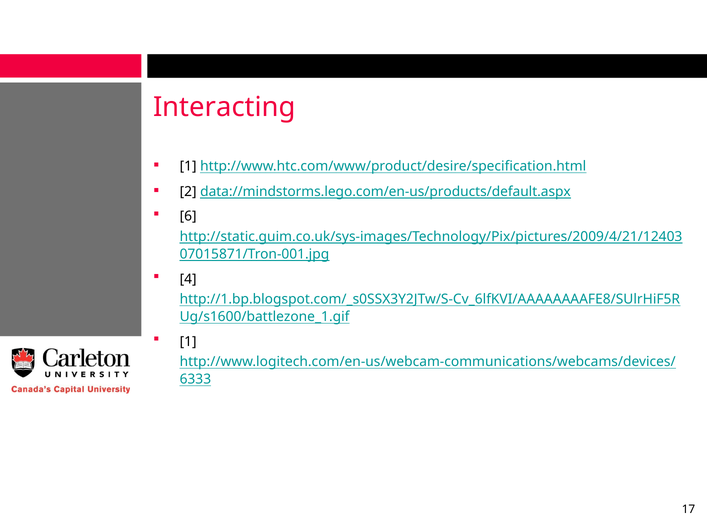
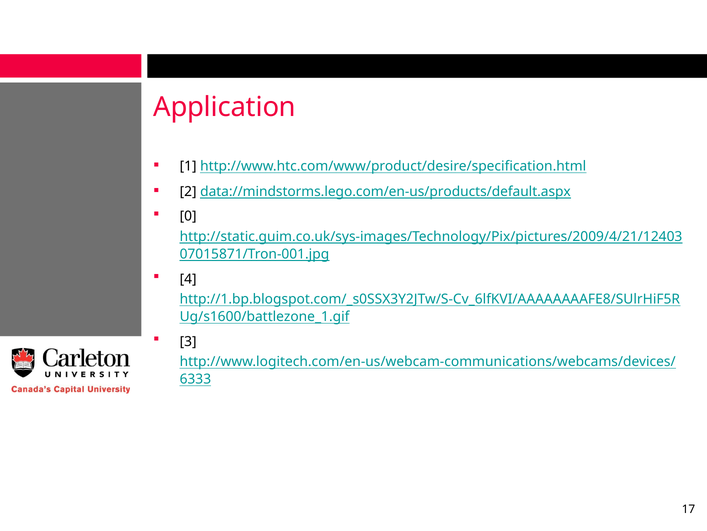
Interacting: Interacting -> Application
6: 6 -> 0
1 at (188, 341): 1 -> 3
